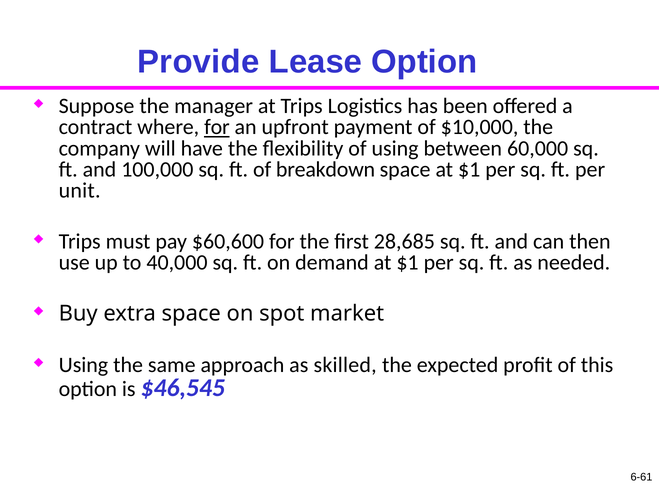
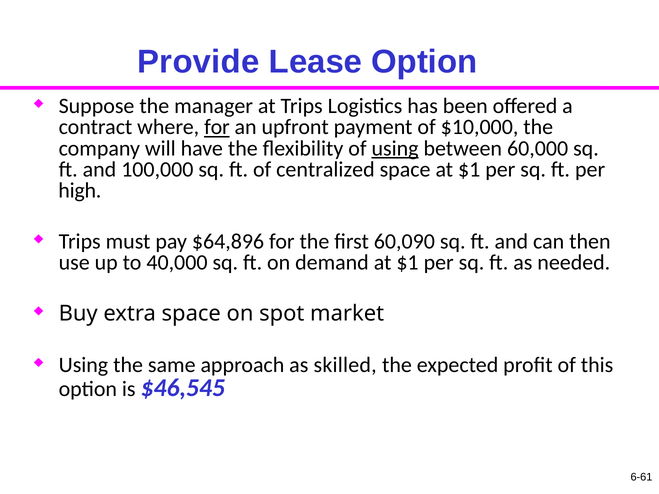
using at (395, 148) underline: none -> present
breakdown: breakdown -> centralized
unit: unit -> high
$60,600: $60,600 -> $64,896
28,685: 28,685 -> 60,090
